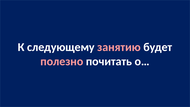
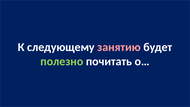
полезно colour: pink -> light green
